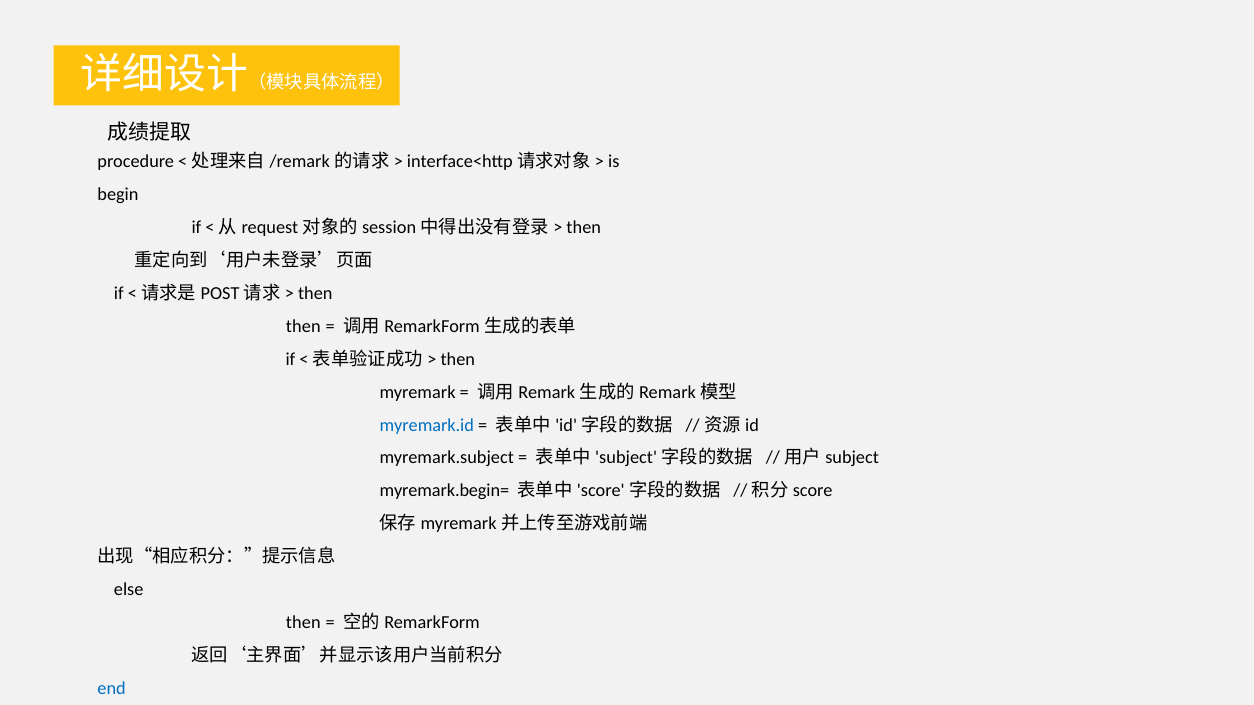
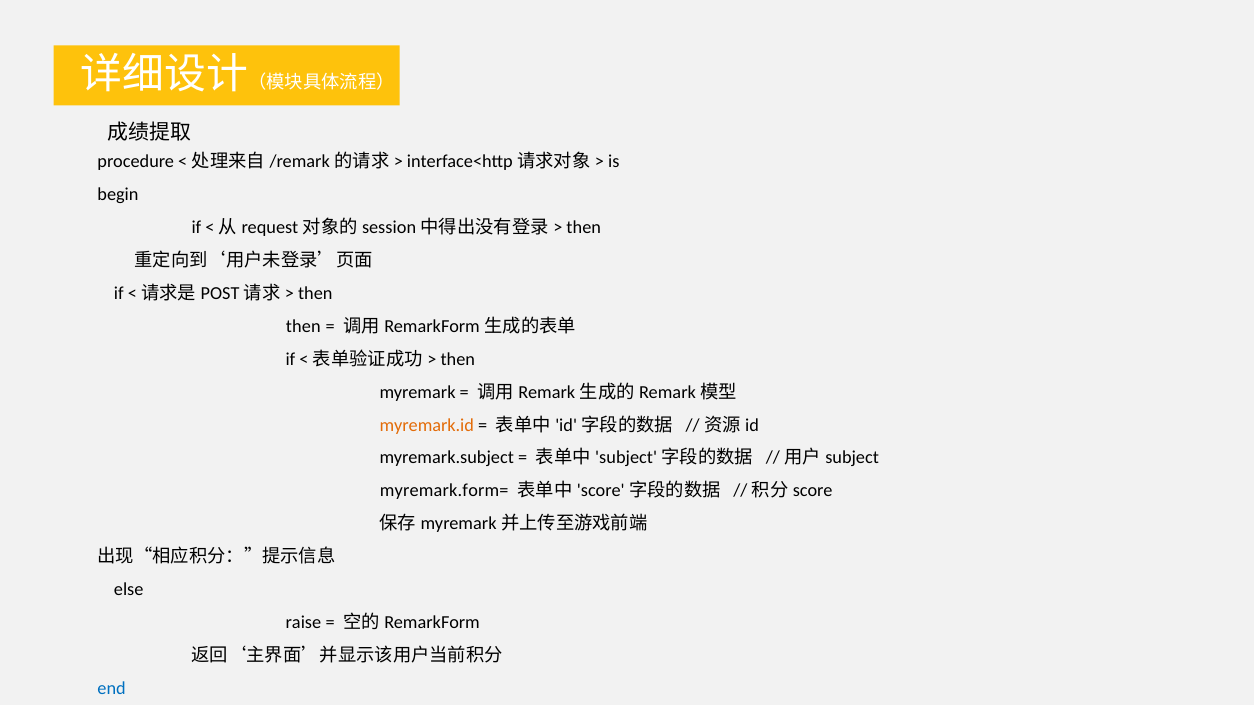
myremark.id colour: blue -> orange
myremark.begin=: myremark.begin= -> myremark.form=
then at (303, 623): then -> raise
